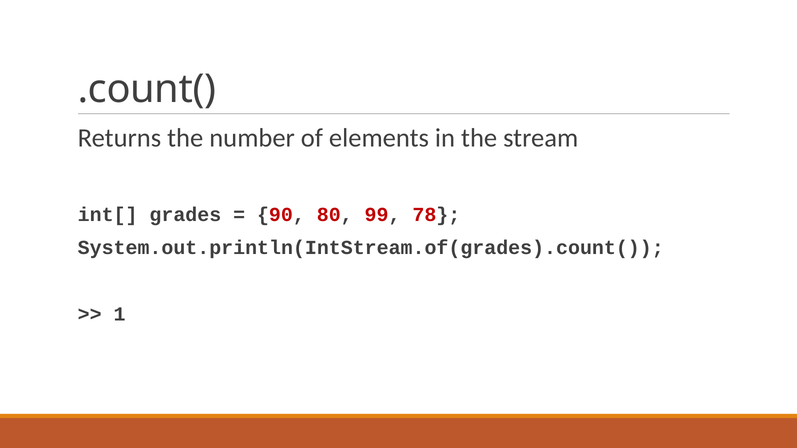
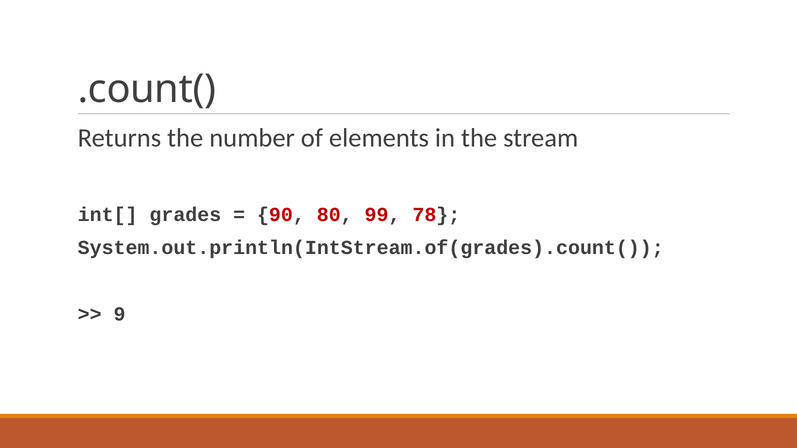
1: 1 -> 9
